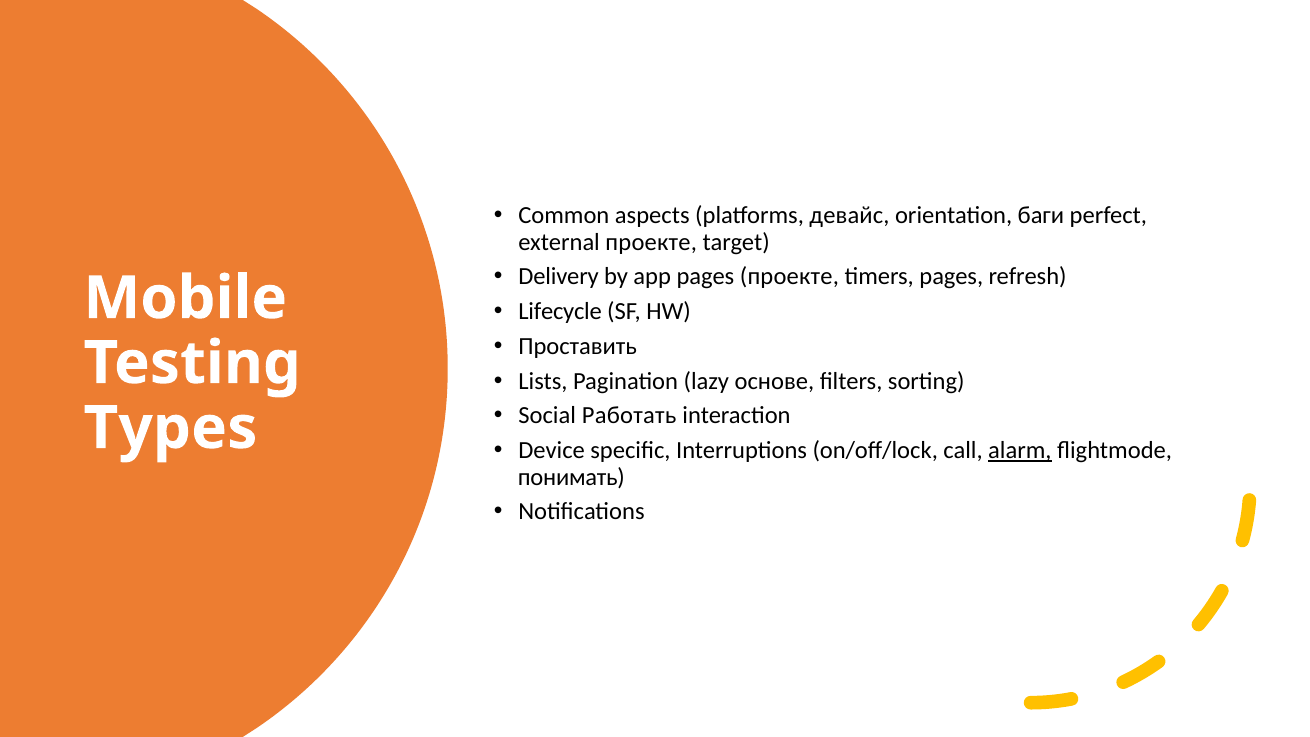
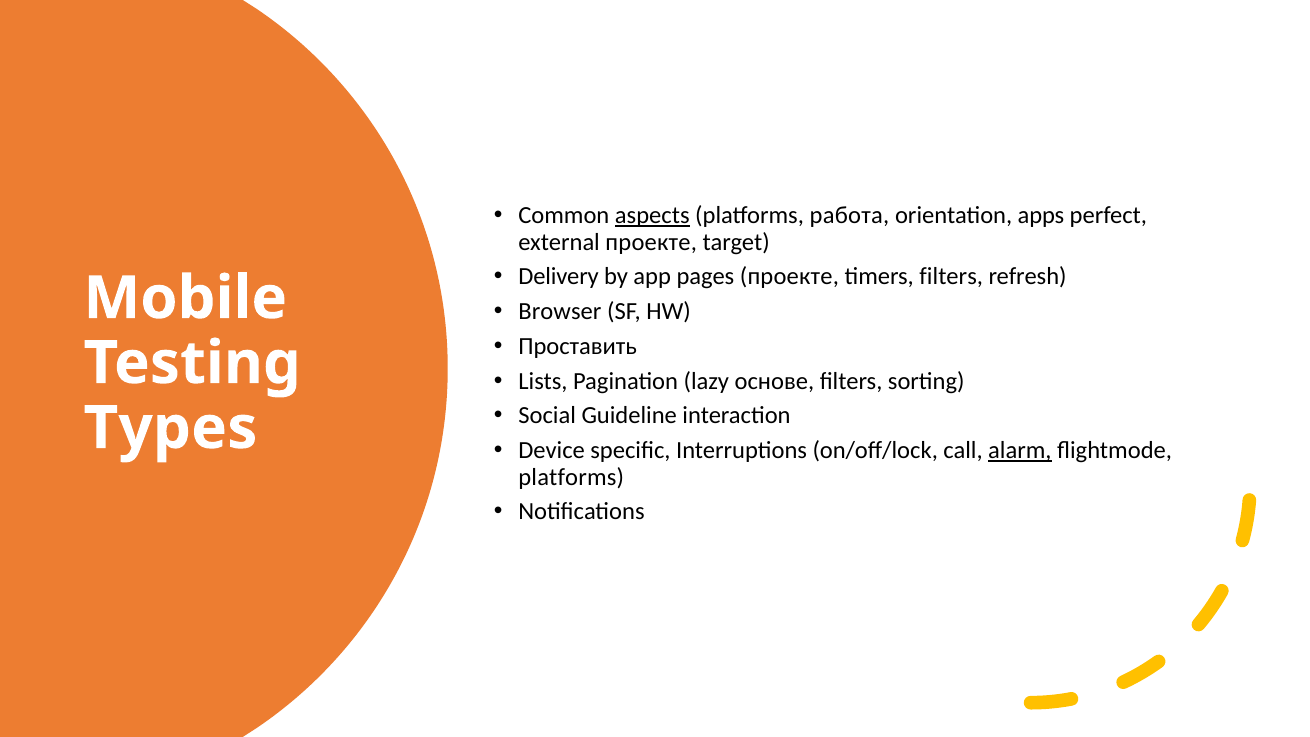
aspects underline: none -> present
девайс: девайс -> работа
баги: баги -> apps
timers pages: pages -> filters
Lifecycle: Lifecycle -> Browser
Работать: Работать -> Guideline
понимать at (571, 477): понимать -> platforms
